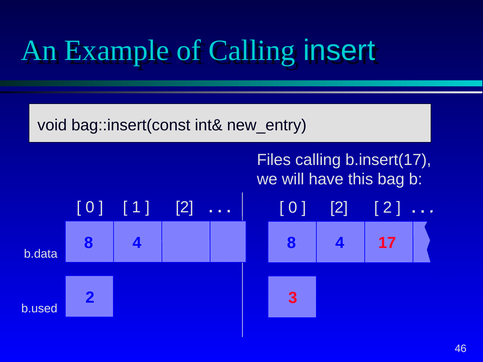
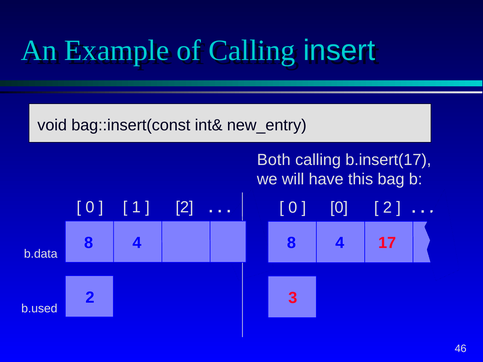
Files: Files -> Both
2 at (339, 208): 2 -> 0
